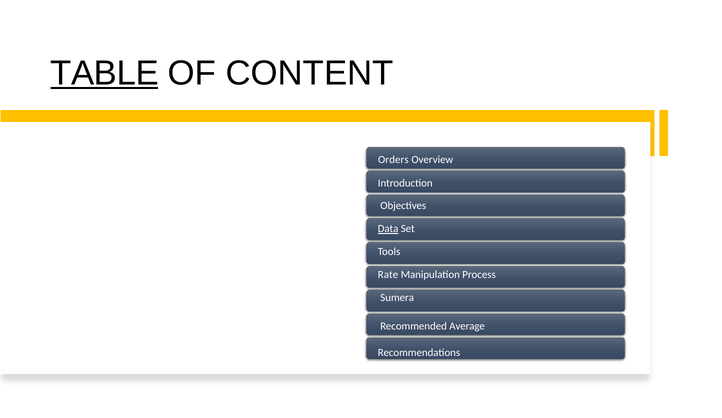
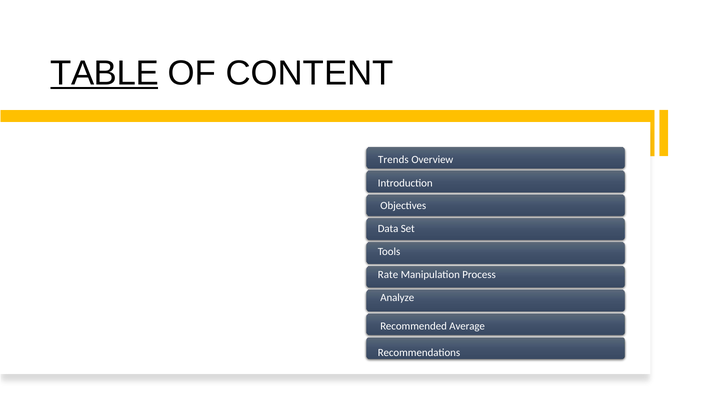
Orders: Orders -> Trends
Data underline: present -> none
Sumera: Sumera -> Analyze
